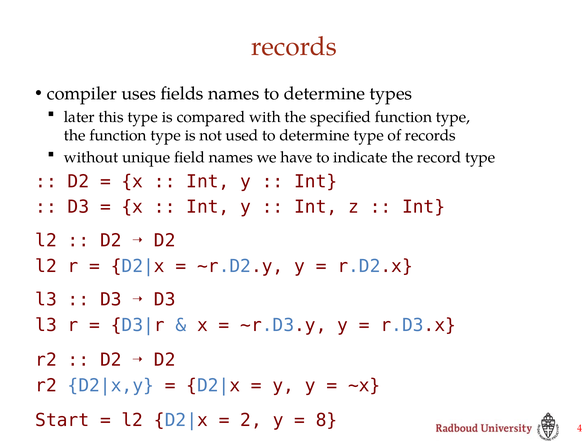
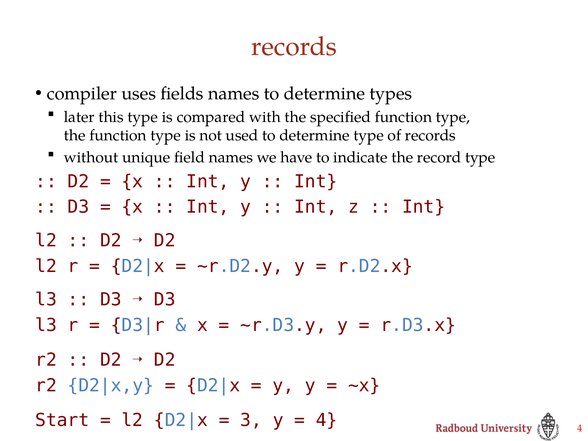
2: 2 -> 3
8 at (327, 420): 8 -> 4
